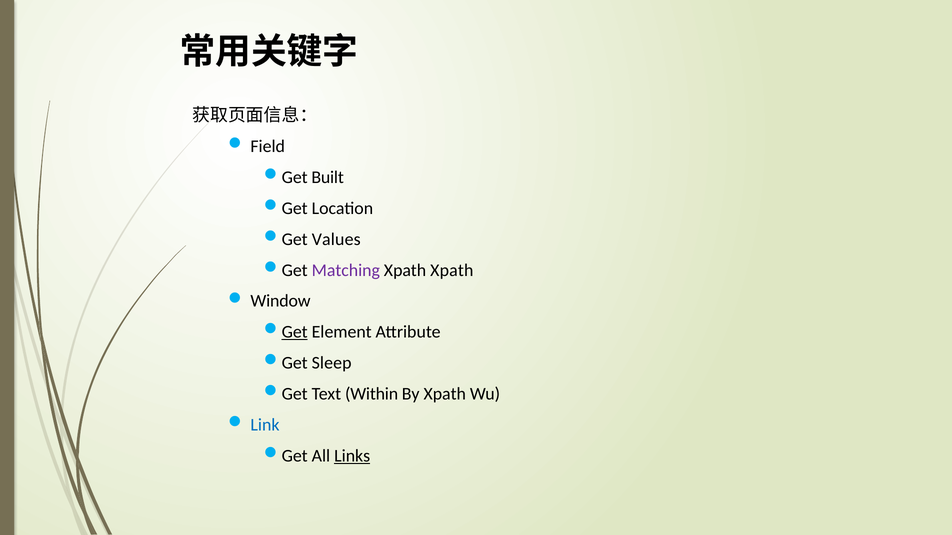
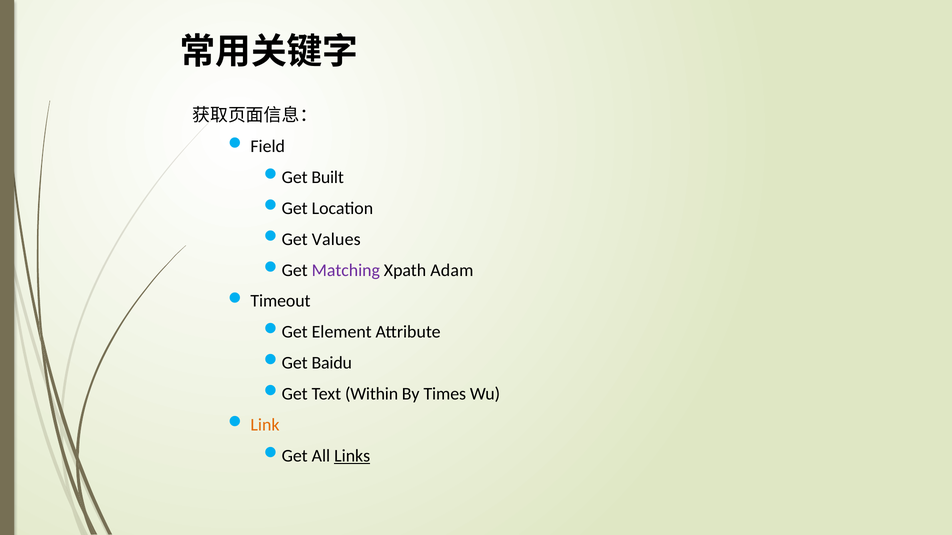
Xpath Xpath: Xpath -> Adam
Window: Window -> Timeout
Get at (295, 332) underline: present -> none
Sleep: Sleep -> Baidu
By Xpath: Xpath -> Times
Link colour: blue -> orange
